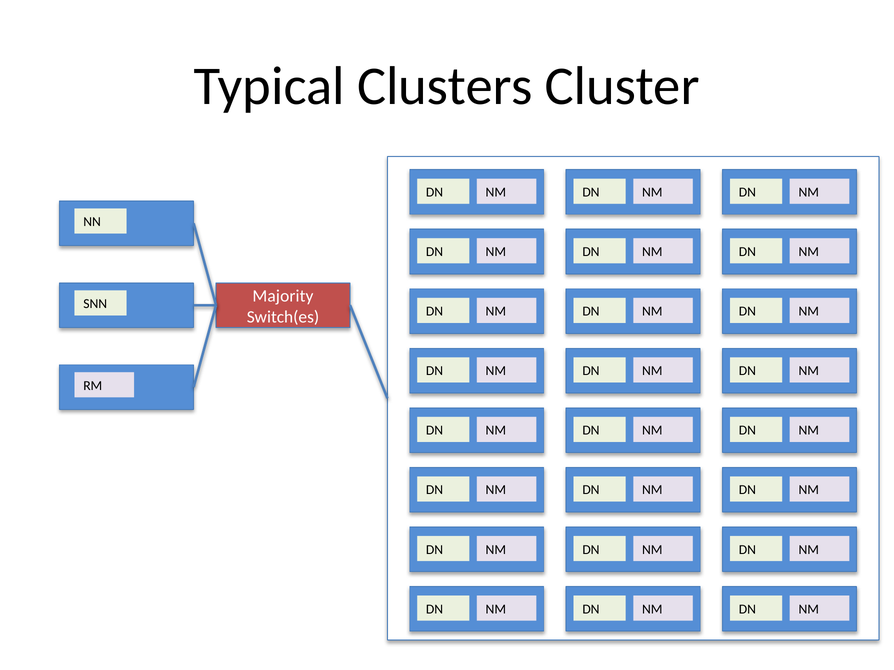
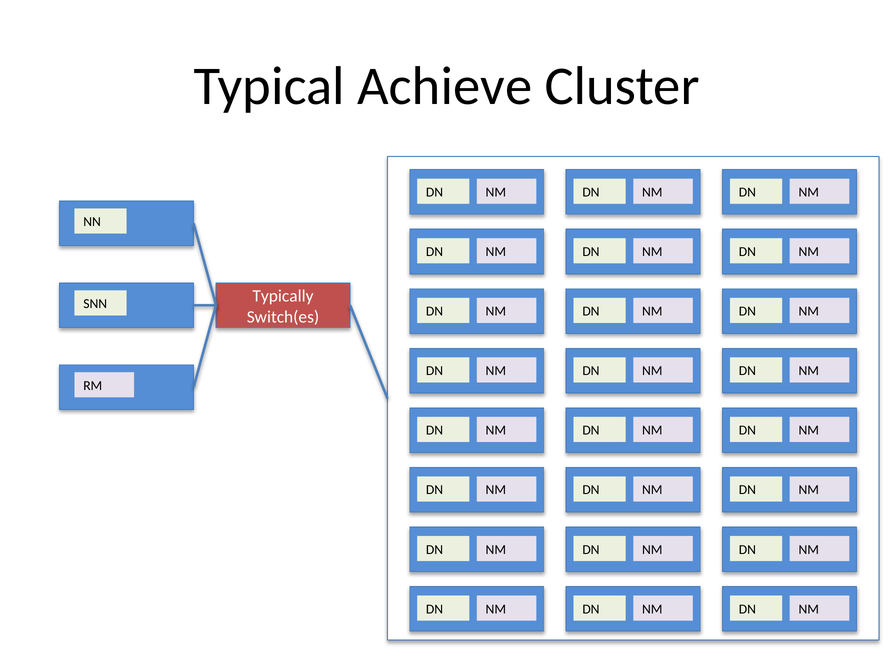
Clusters: Clusters -> Achieve
Majority: Majority -> Typically
